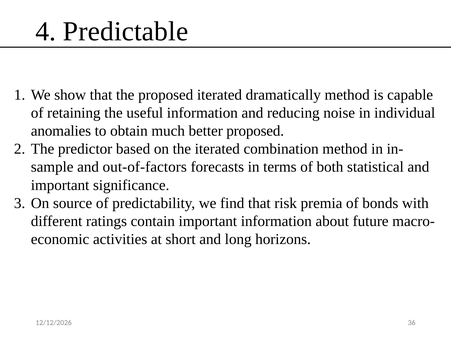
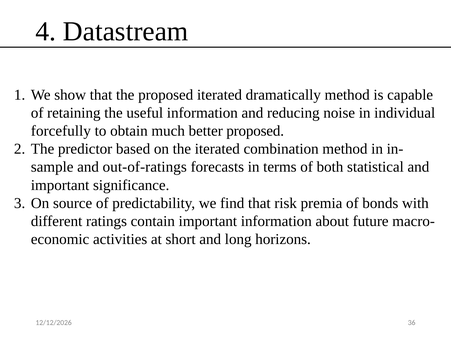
Predictable: Predictable -> Datastream
anomalies: anomalies -> forcefully
out-of-factors: out-of-factors -> out-of-ratings
